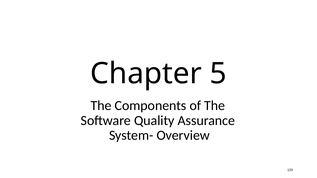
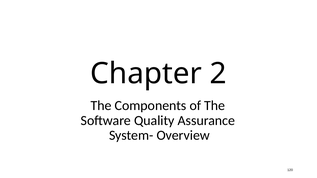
5: 5 -> 2
